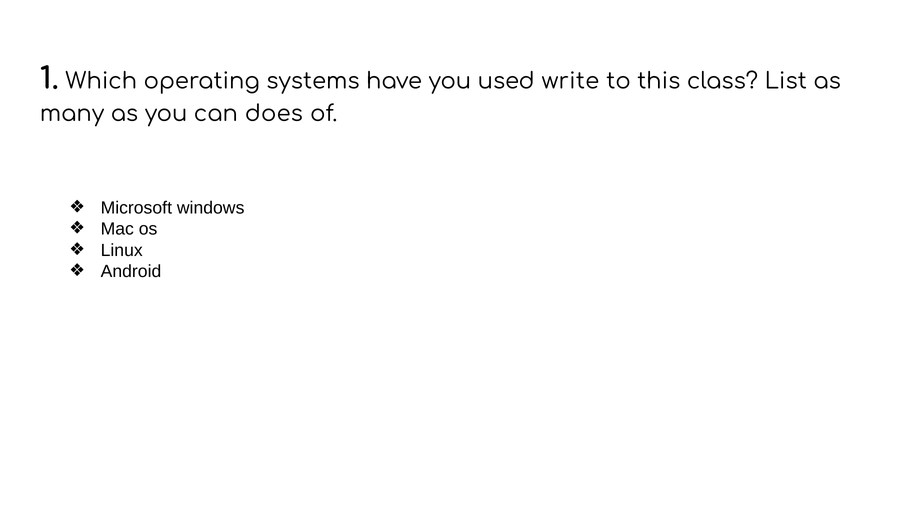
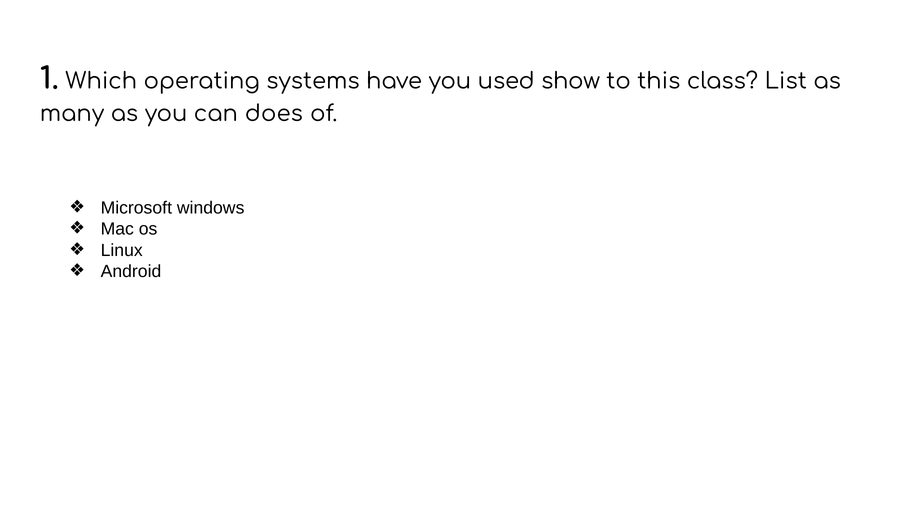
write: write -> show
